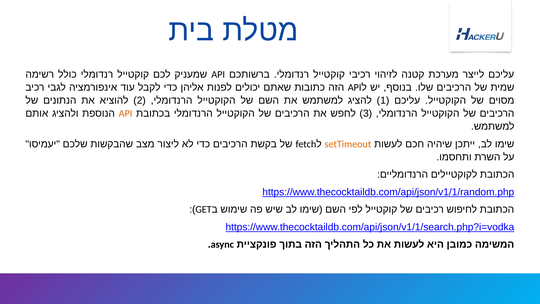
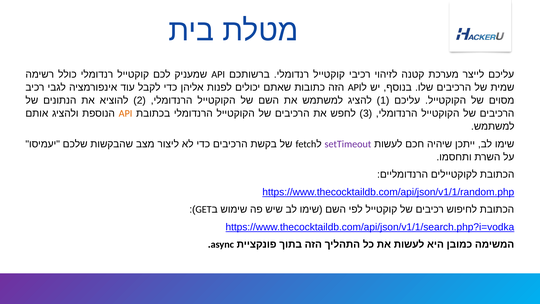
setTimeout colour: orange -> purple
